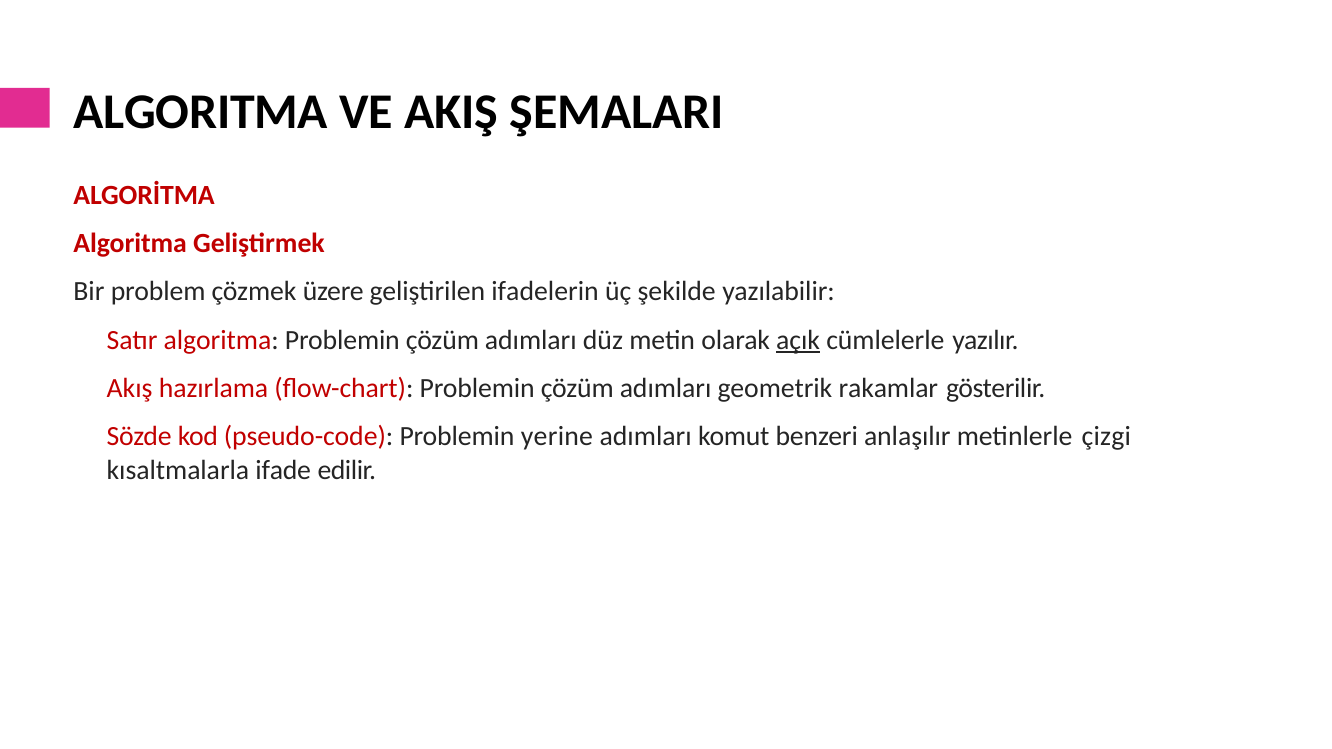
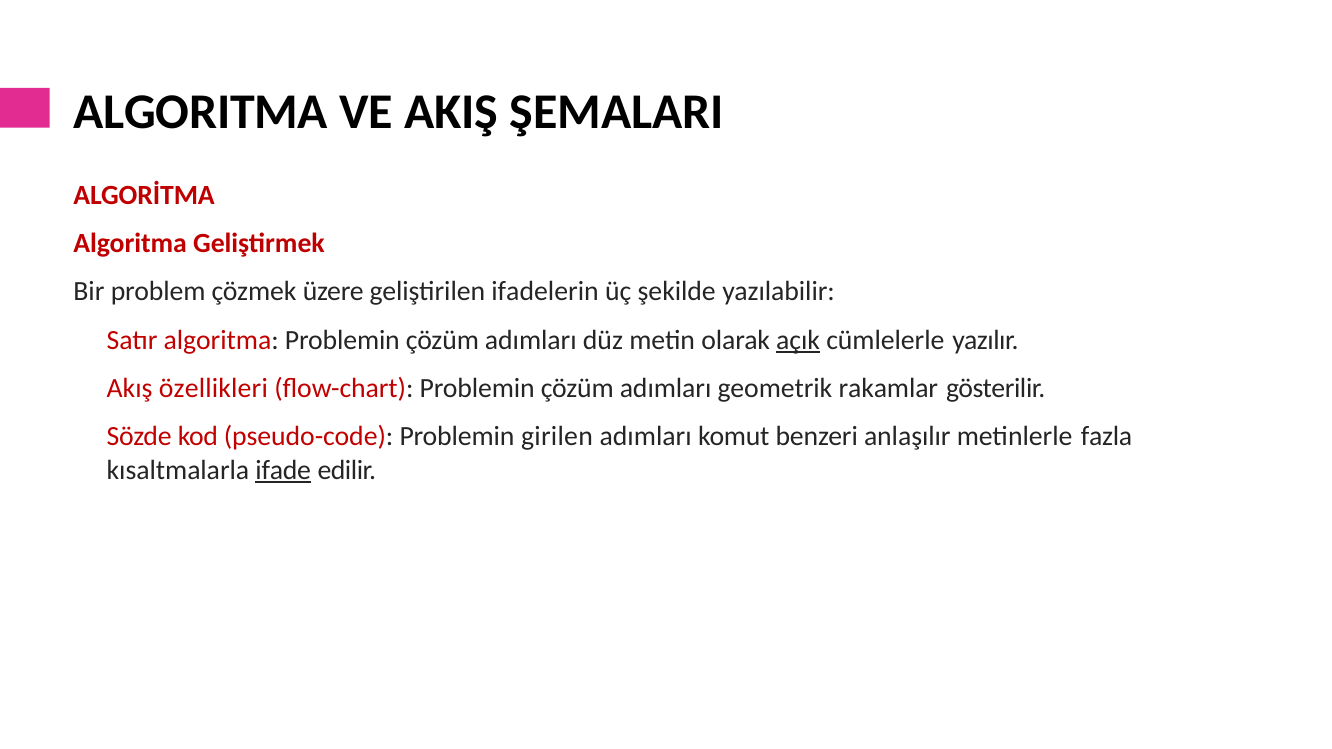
hazırlama: hazırlama -> özellikleri
yerine: yerine -> girilen
çizgi: çizgi -> fazla
ifade underline: none -> present
